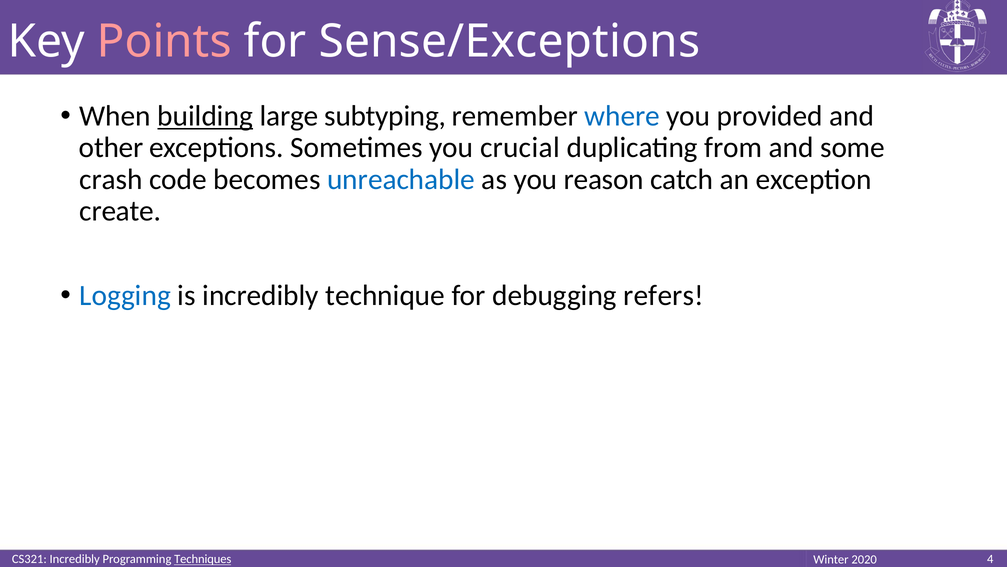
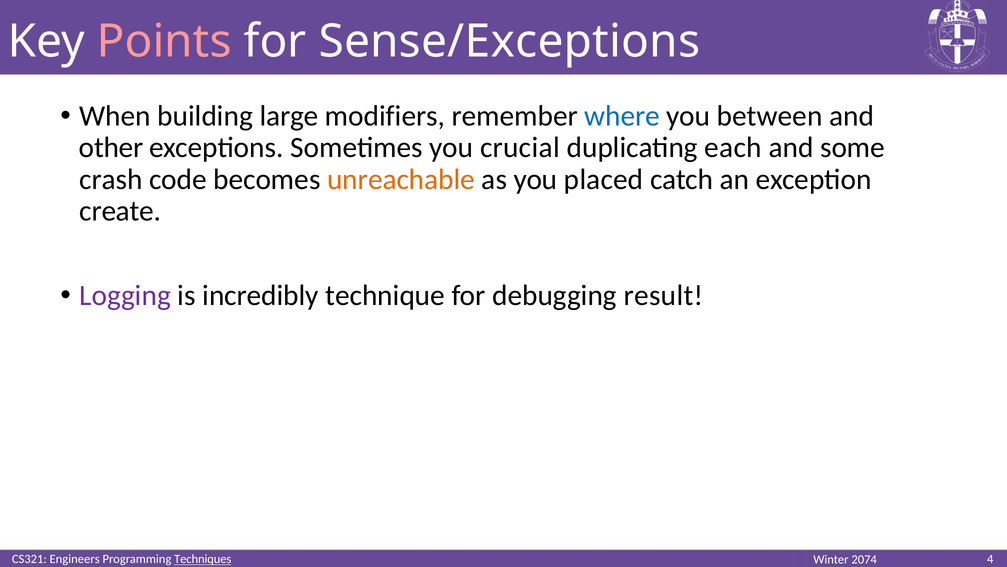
building underline: present -> none
subtyping: subtyping -> modifiers
provided: provided -> between
from: from -> each
unreachable colour: blue -> orange
reason: reason -> placed
Logging colour: blue -> purple
refers: refers -> result
CS321 Incredibly: Incredibly -> Engineers
2020: 2020 -> 2074
